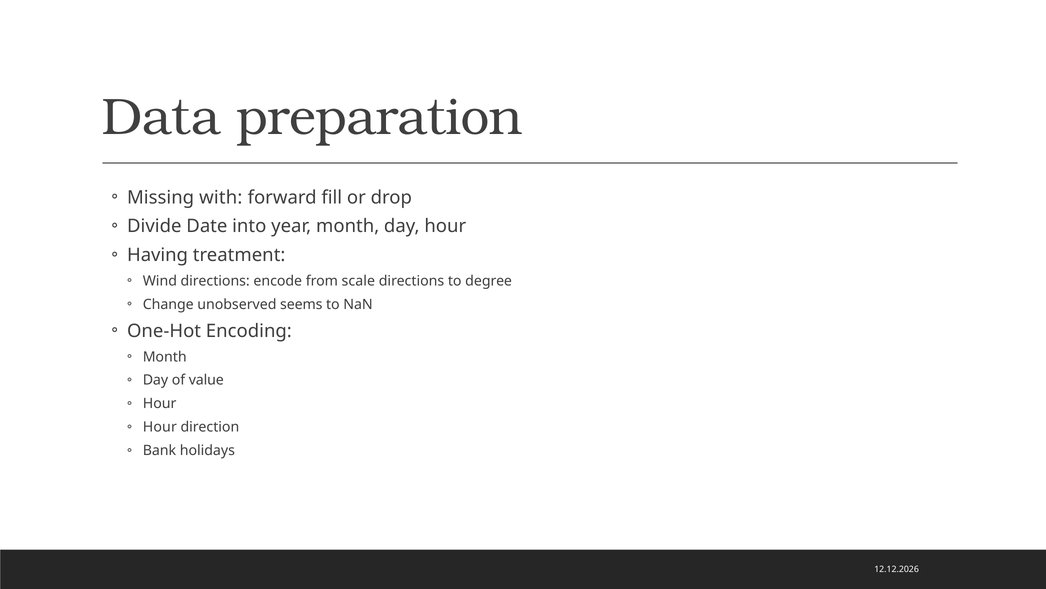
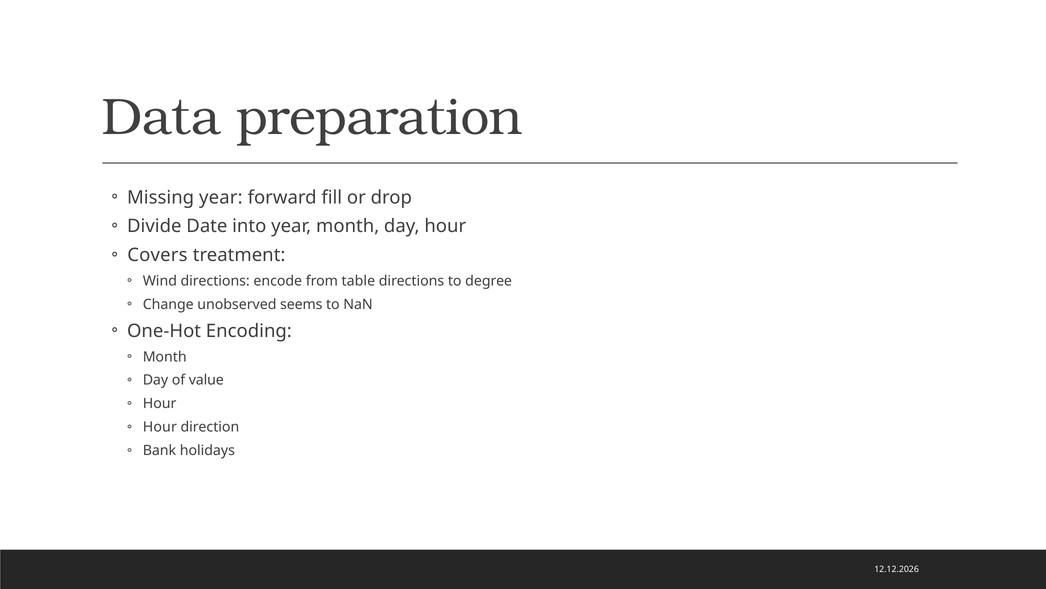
Missing with: with -> year
Having: Having -> Covers
scale: scale -> table
